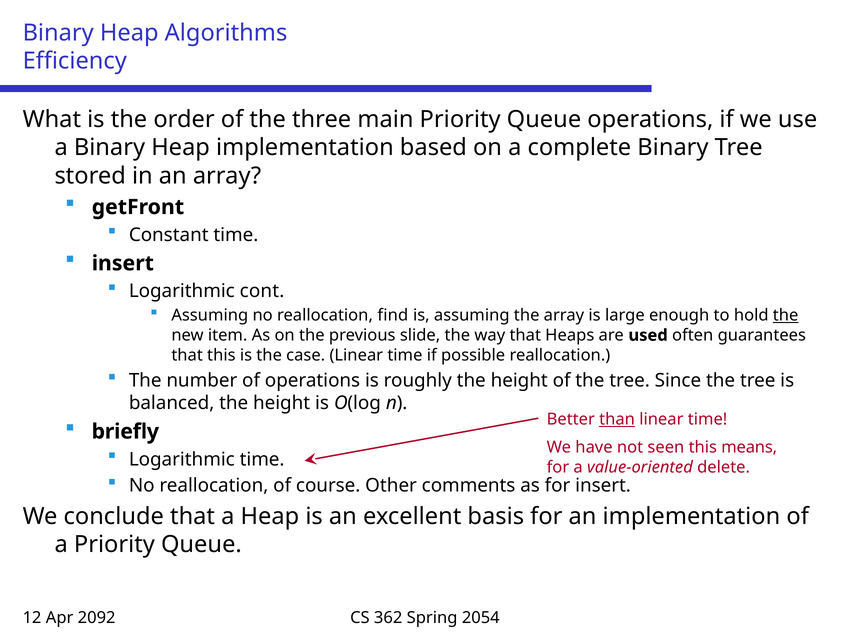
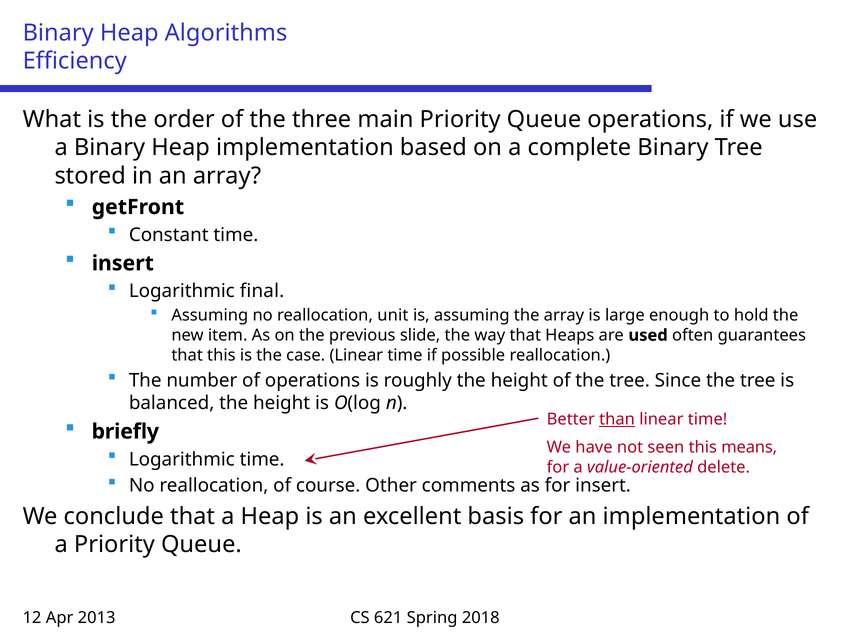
cont: cont -> final
find: find -> unit
the at (786, 315) underline: present -> none
2092: 2092 -> 2013
362: 362 -> 621
2054: 2054 -> 2018
